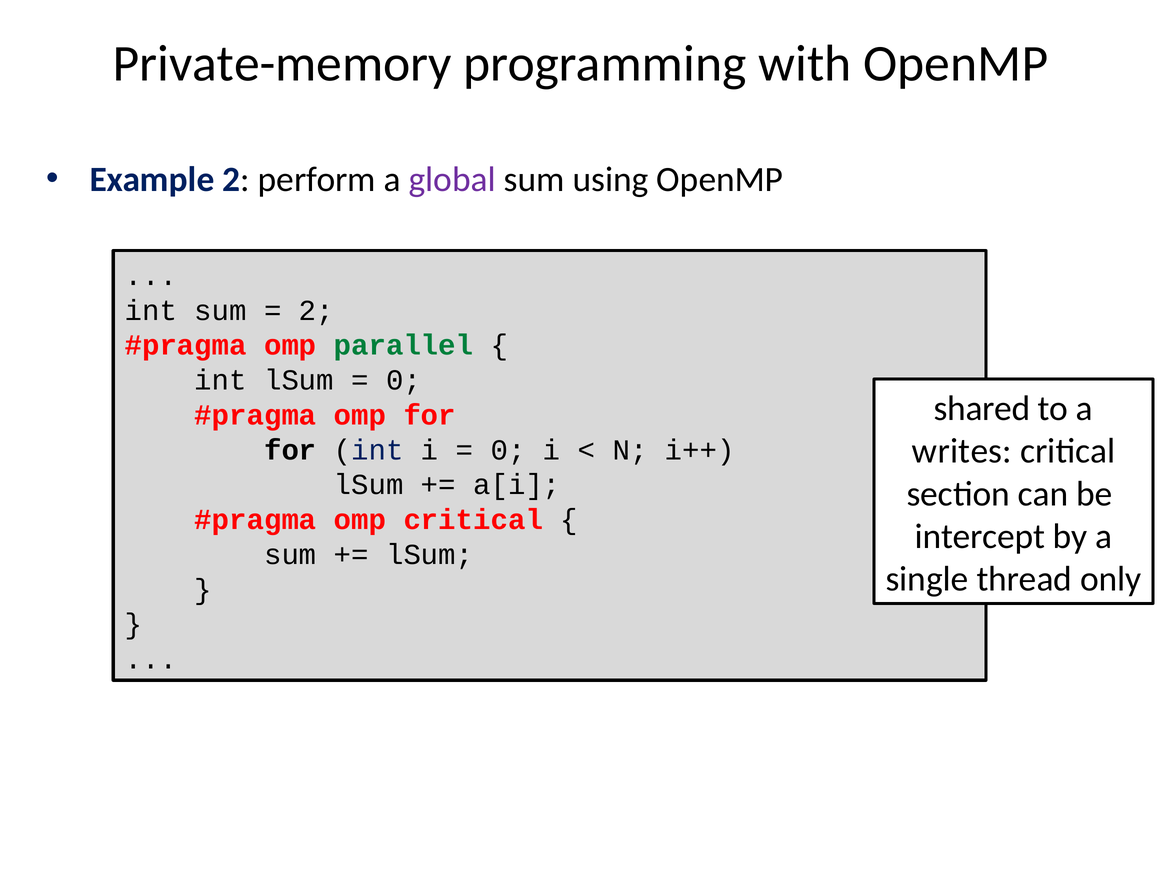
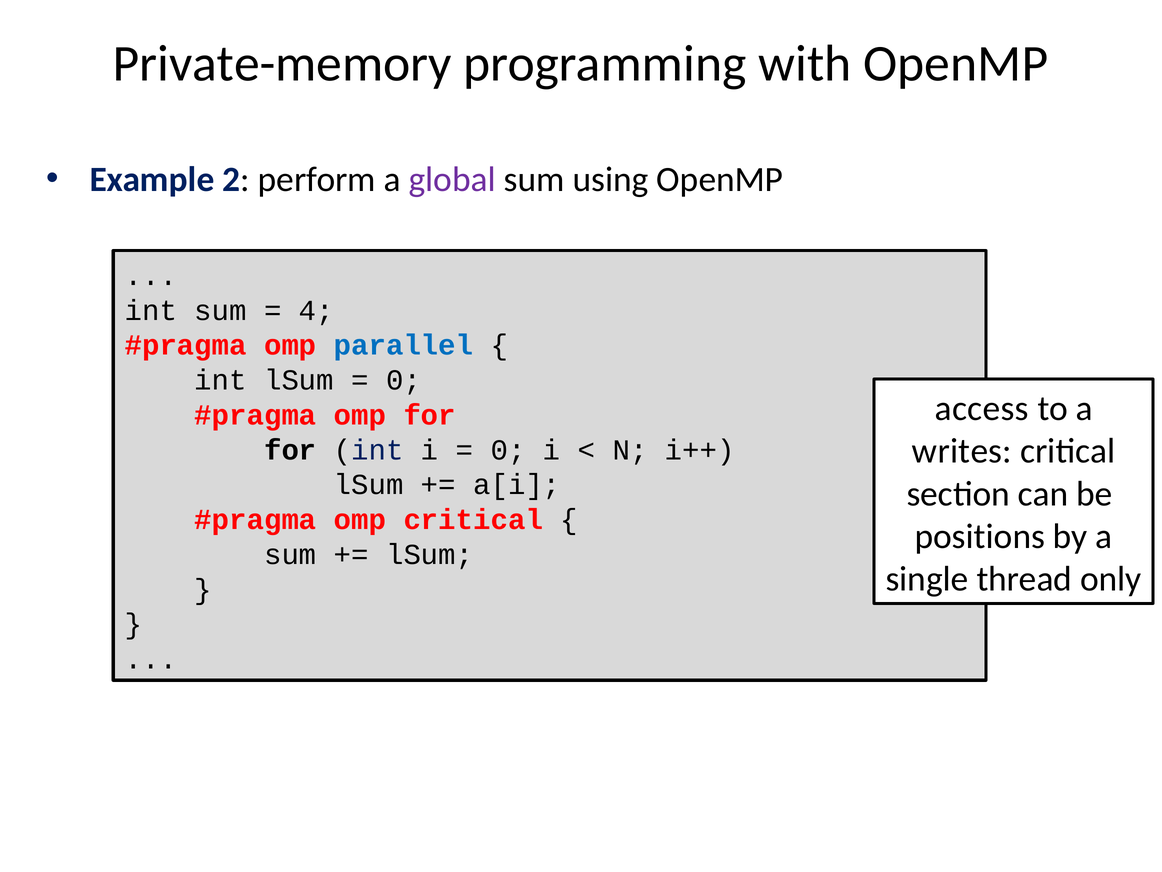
2 at (316, 310): 2 -> 4
parallel colour: green -> blue
shared: shared -> access
intercept: intercept -> positions
